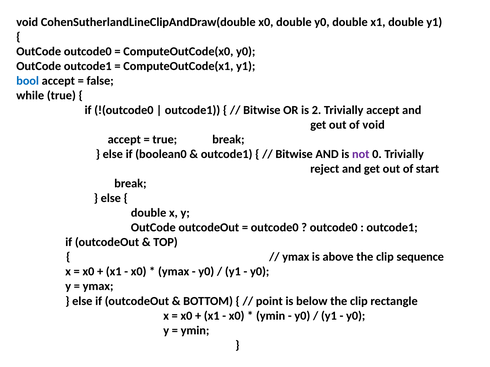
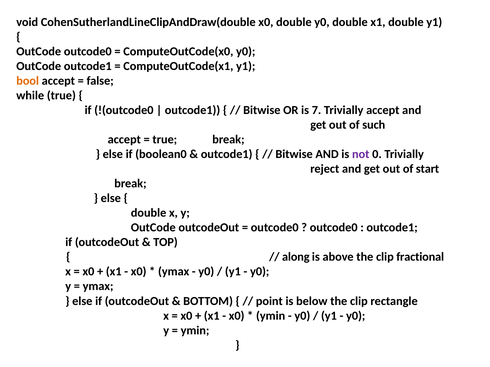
bool colour: blue -> orange
2: 2 -> 7
of void: void -> such
ymax at (296, 257): ymax -> along
sequence: sequence -> fractional
